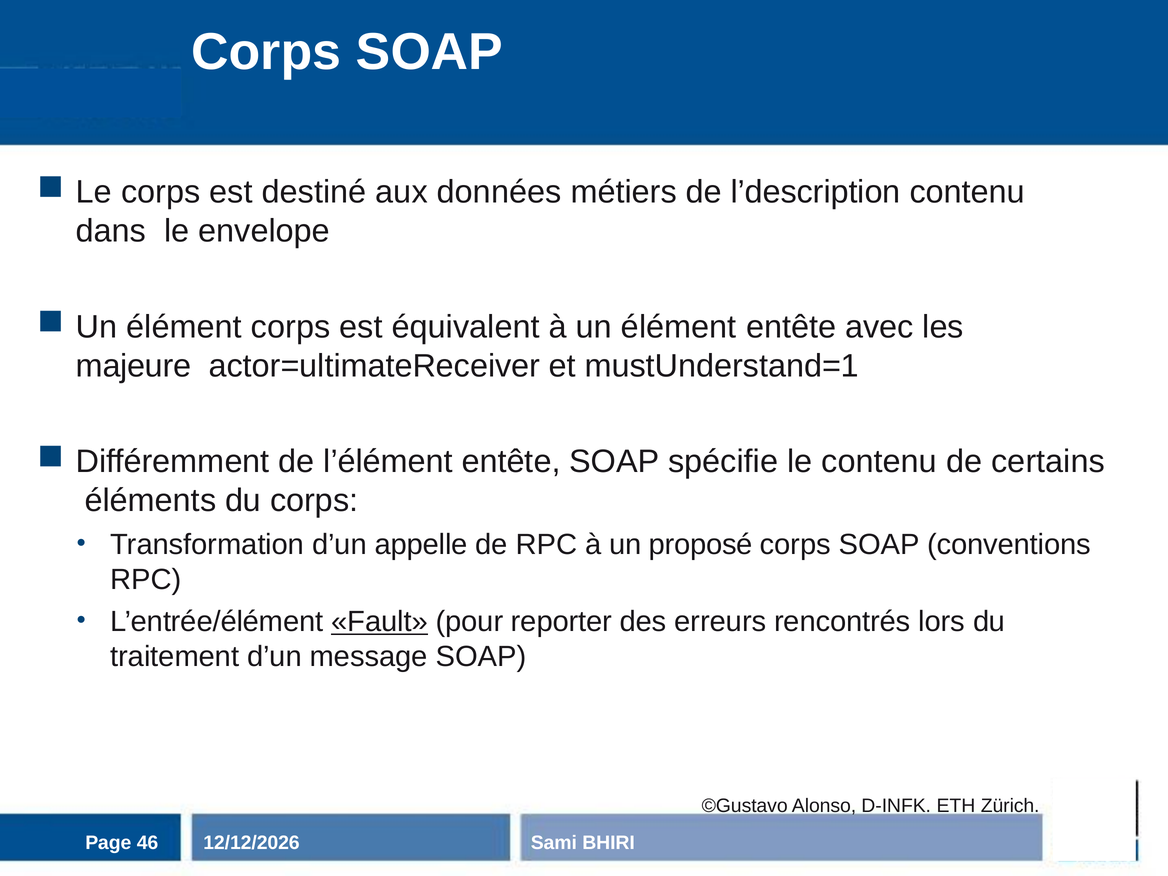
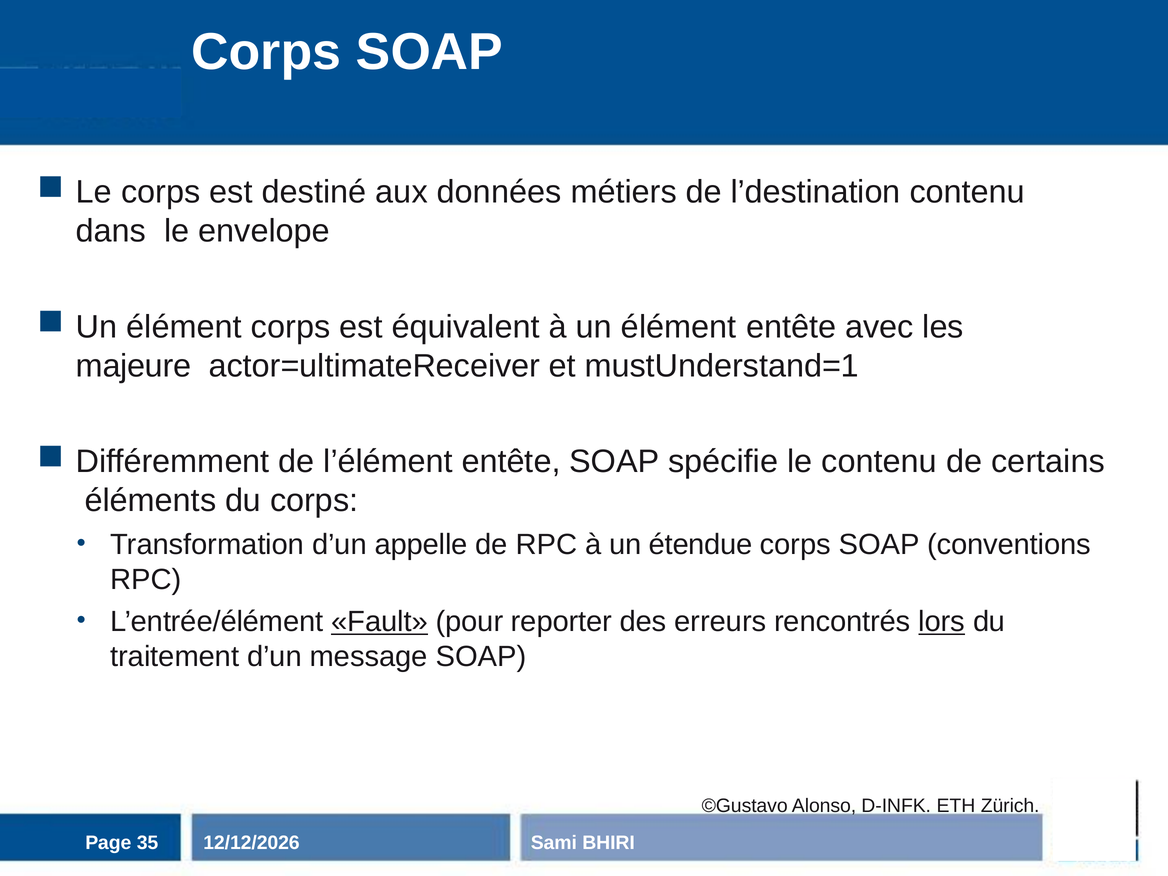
l’description: l’description -> l’destination
proposé: proposé -> étendue
lors underline: none -> present
46: 46 -> 35
